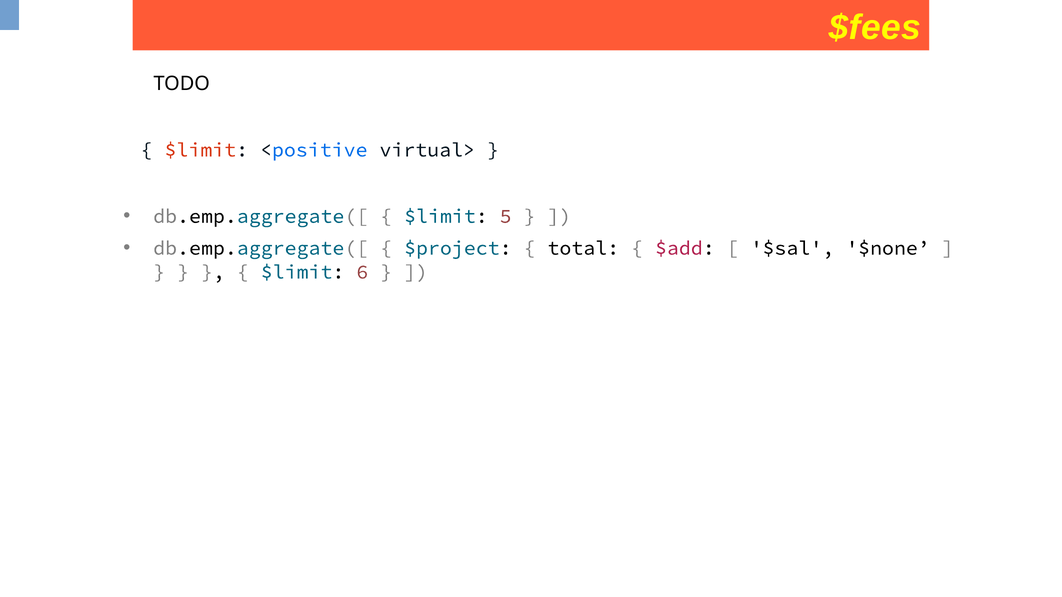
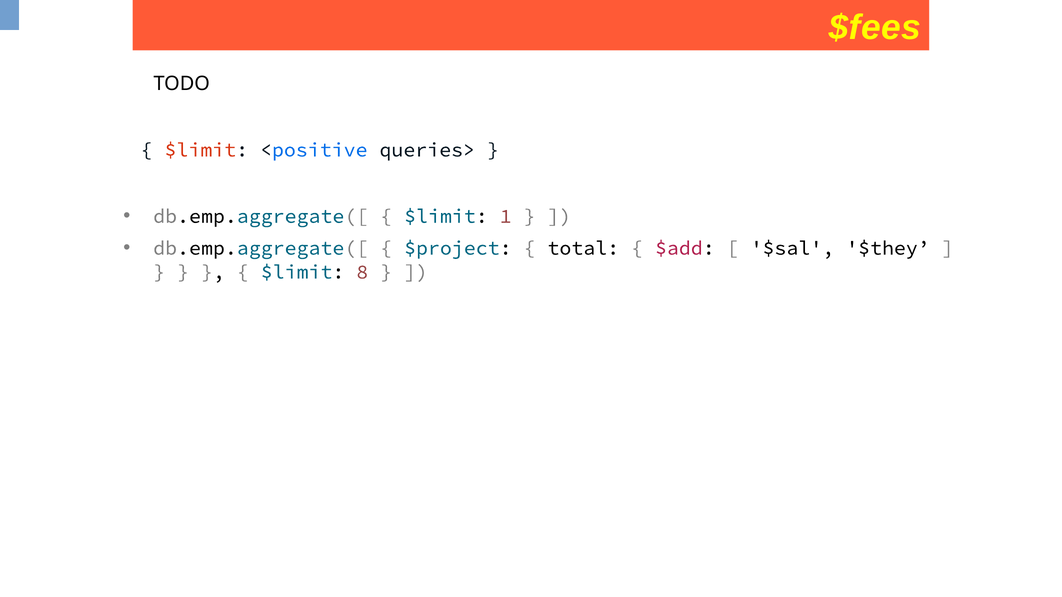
virtual>: virtual> -> queries>
5: 5 -> 1
$none: $none -> $they
6: 6 -> 8
